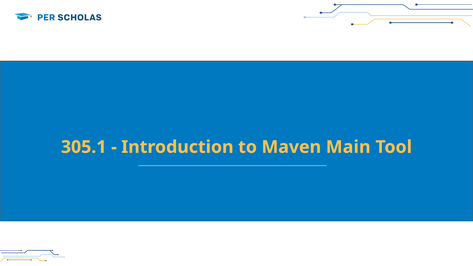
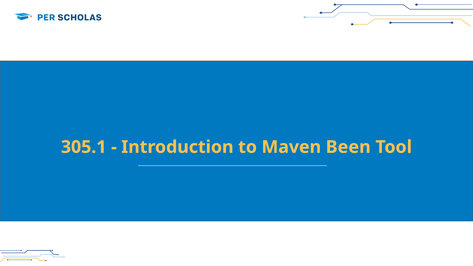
Main: Main -> Been
